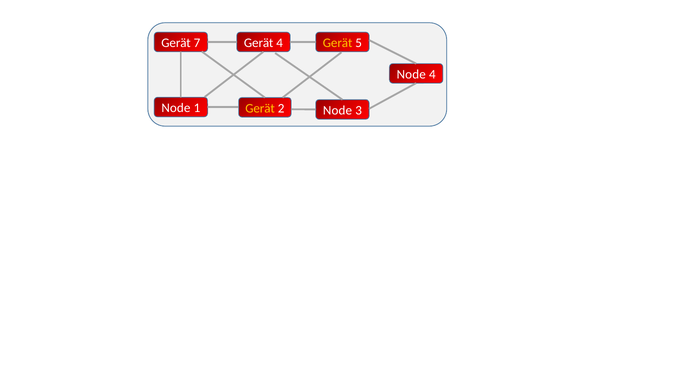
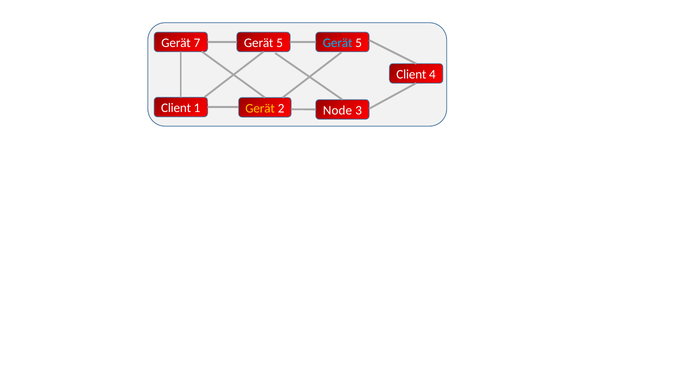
4 at (280, 43): 4 -> 5
Gerät at (338, 43) colour: yellow -> light blue
Node at (411, 74): Node -> Client
Node at (176, 108): Node -> Client
